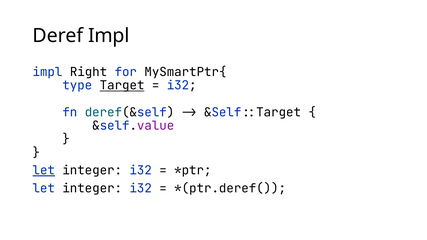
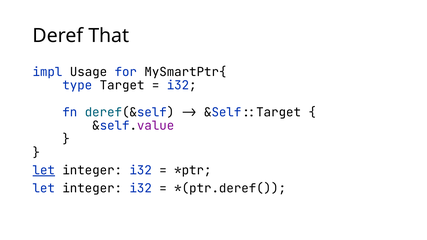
Deref Impl: Impl -> That
Right: Right -> Usage
Target underline: present -> none
